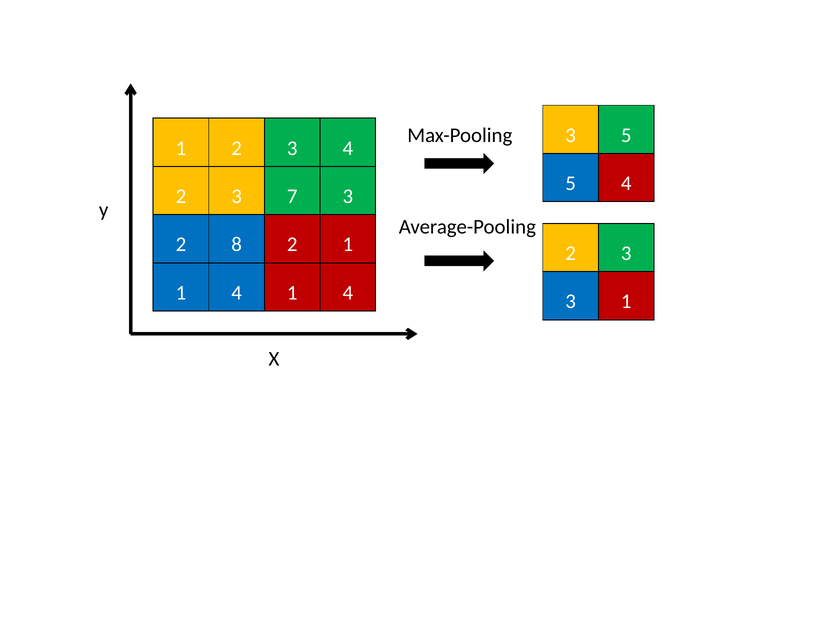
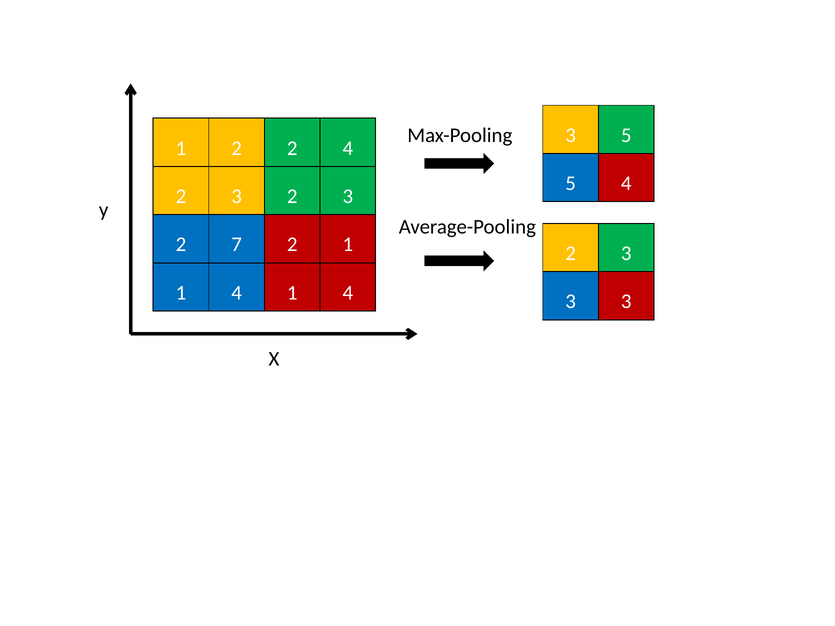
1 2 3: 3 -> 2
7 at (292, 196): 7 -> 2
8: 8 -> 7
1 at (626, 302): 1 -> 3
